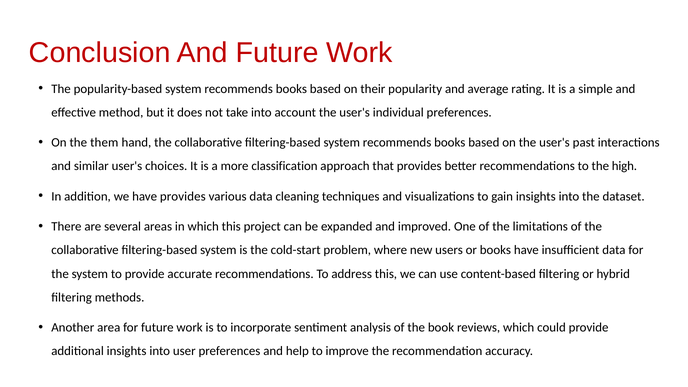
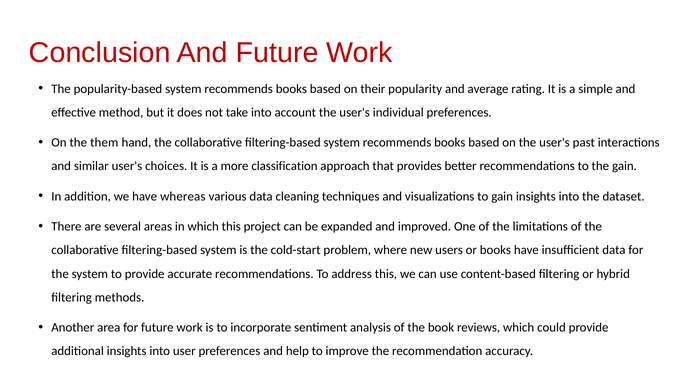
the high: high -> gain
have provides: provides -> whereas
